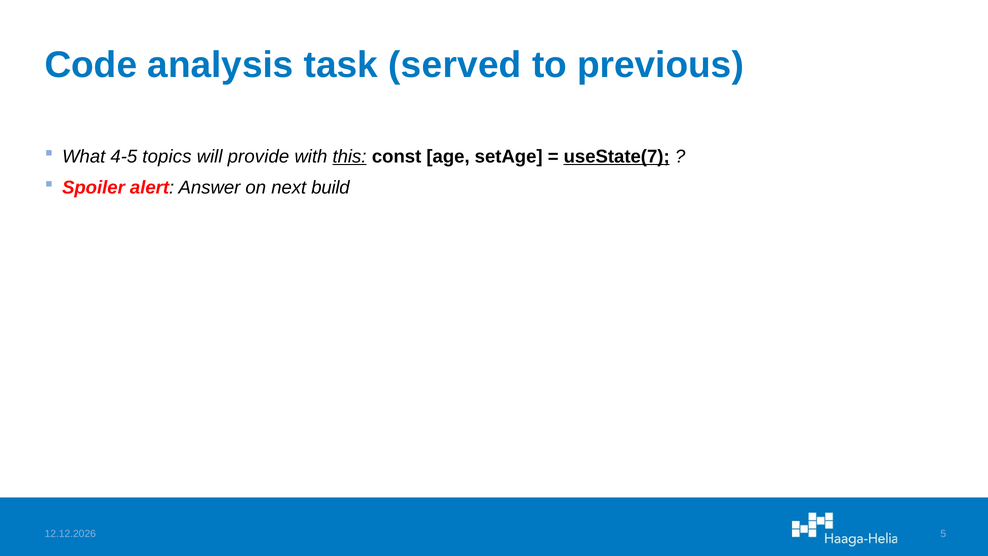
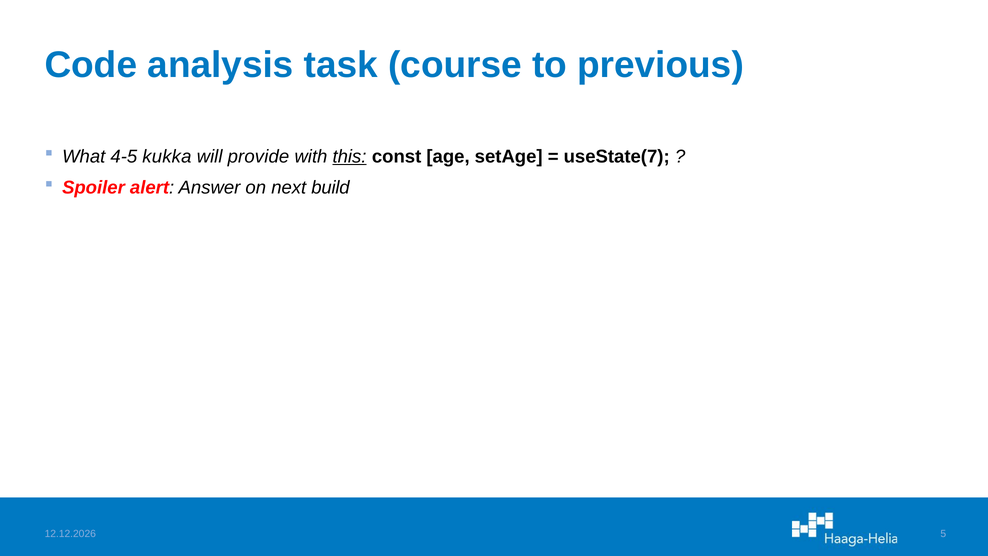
served: served -> course
topics: topics -> kukka
useState(7 underline: present -> none
